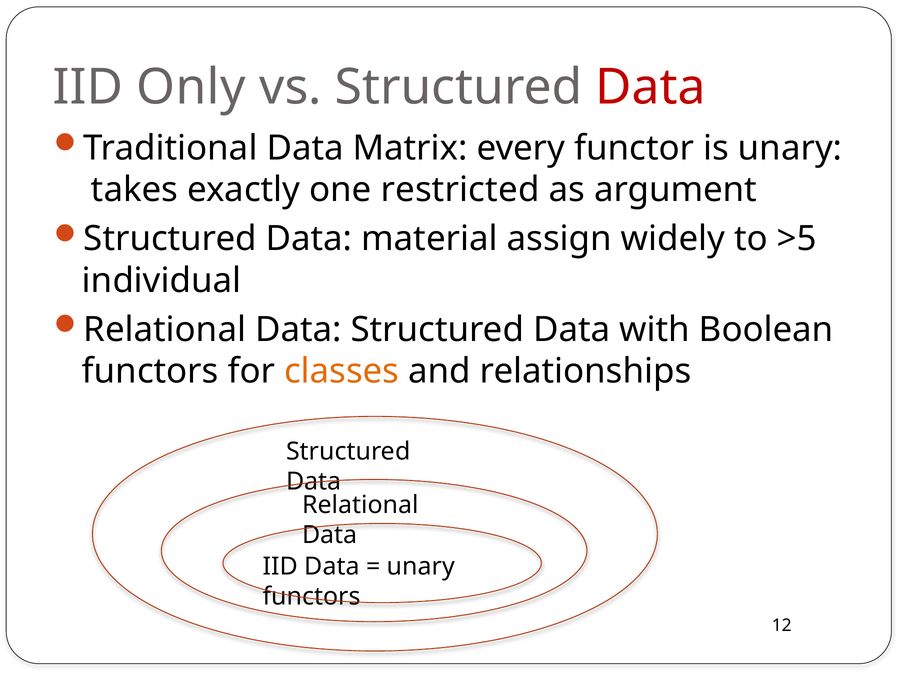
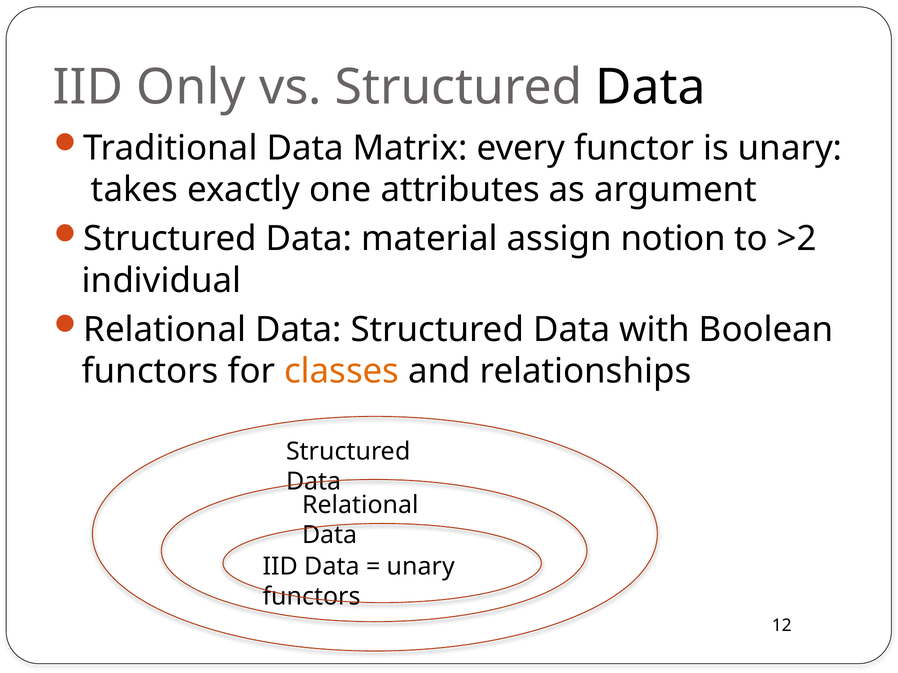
Data at (650, 87) colour: red -> black
restricted: restricted -> attributes
widely: widely -> notion
>5: >5 -> >2
